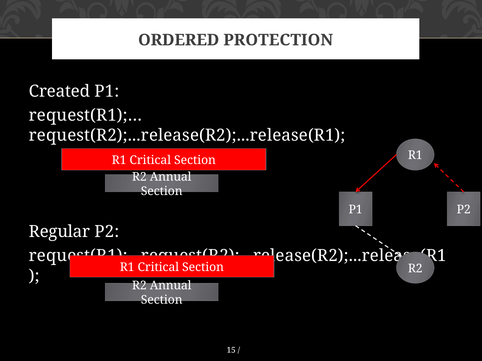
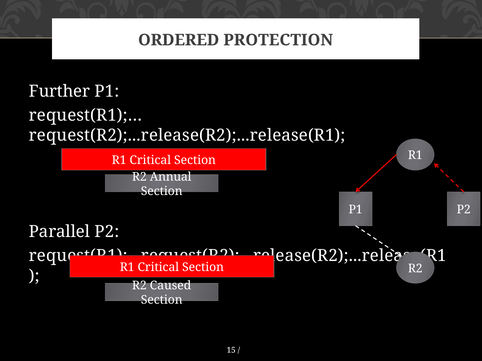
Created: Created -> Further
Regular: Regular -> Parallel
Annual at (171, 286): Annual -> Caused
